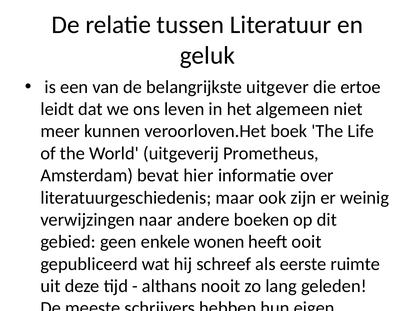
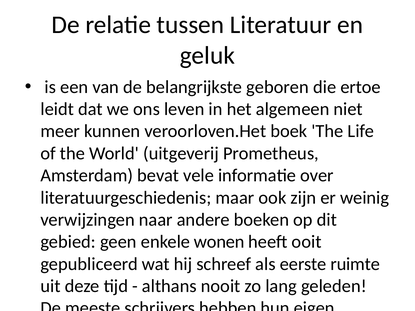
uitgever: uitgever -> geboren
hier: hier -> vele
